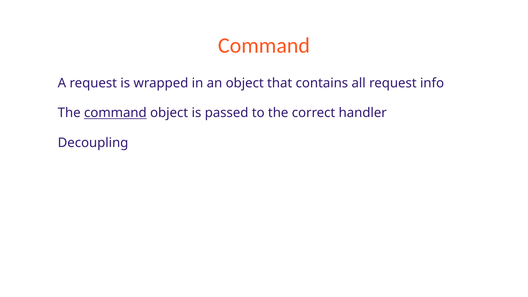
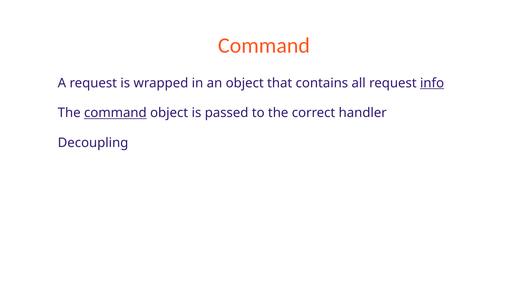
info underline: none -> present
